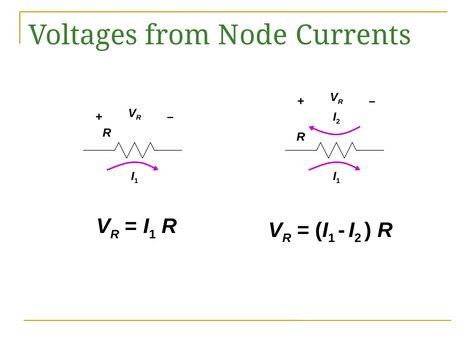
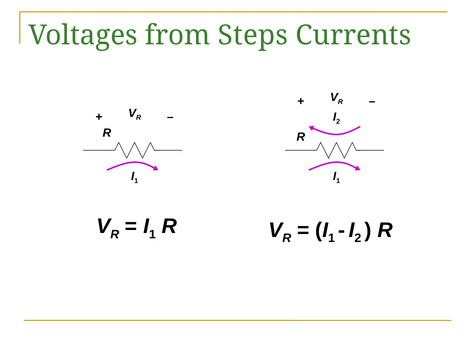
Node: Node -> Steps
